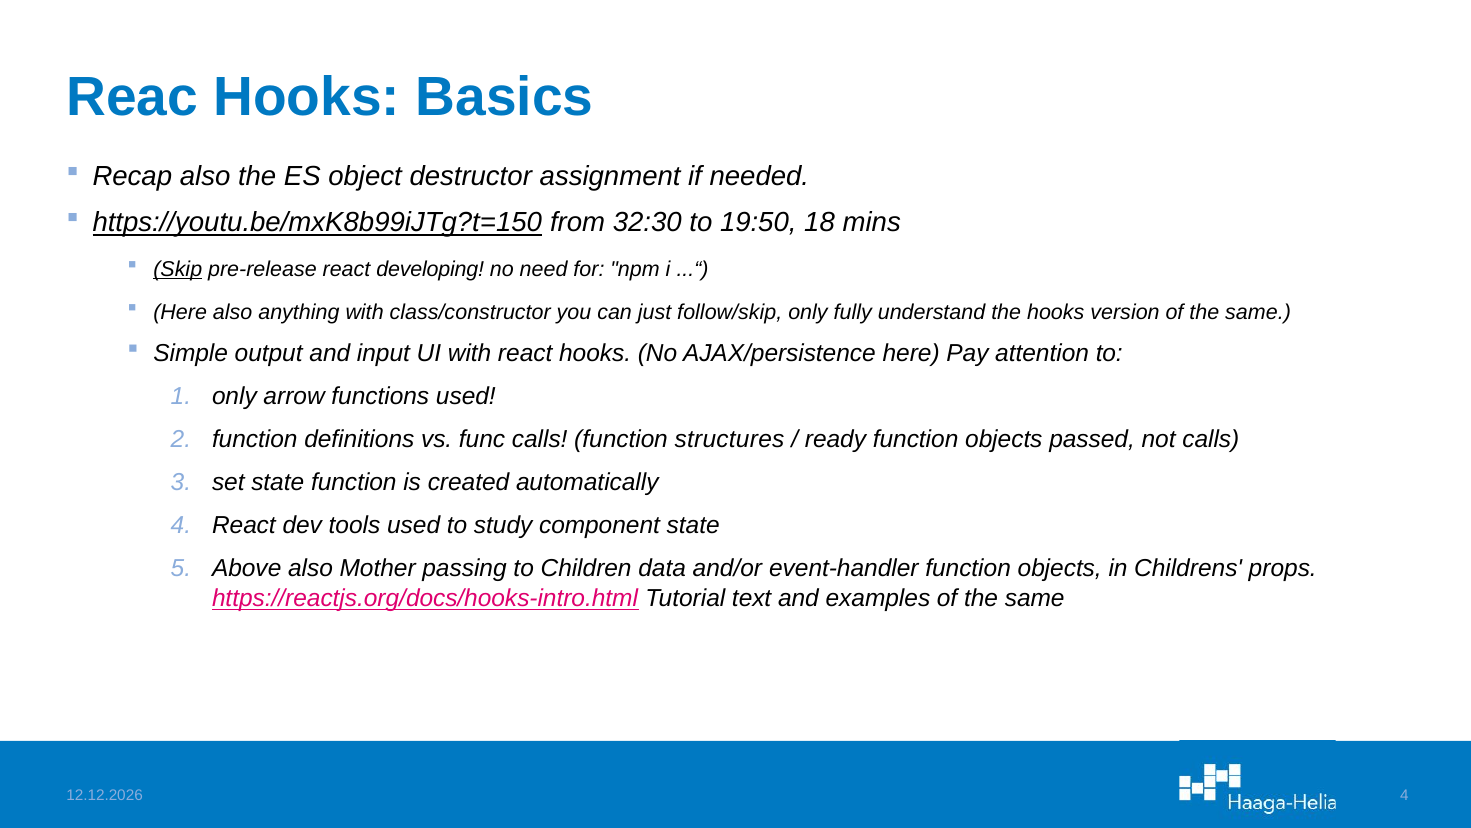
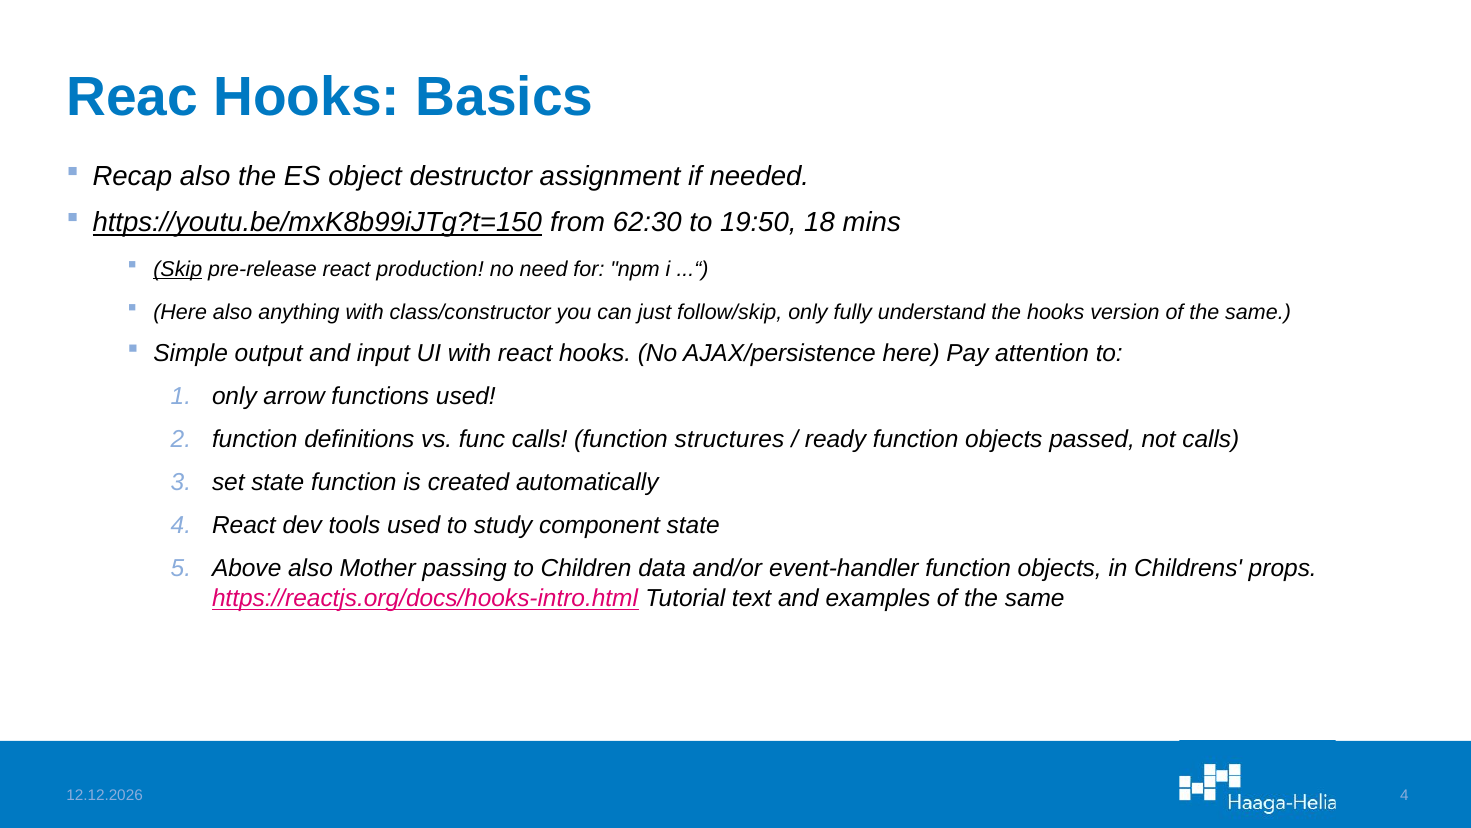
32:30: 32:30 -> 62:30
developing: developing -> production
